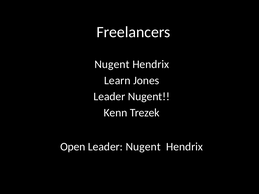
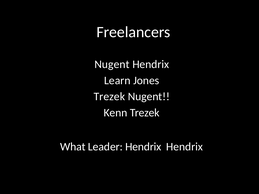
Leader at (109, 97): Leader -> Trezek
Open: Open -> What
Nugent at (143, 147): Nugent -> Hendrix
